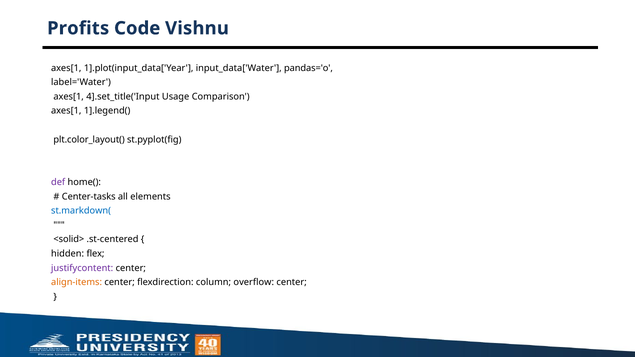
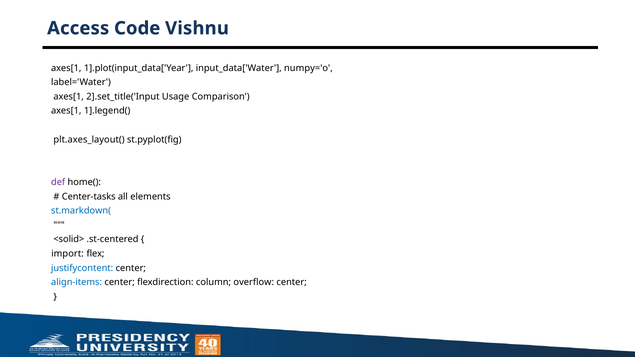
Profits: Profits -> Access
pandas='o: pandas='o -> numpy='o
4].set_title('Input: 4].set_title('Input -> 2].set_title('Input
plt.color_layout(: plt.color_layout( -> plt.axes_layout(
hidden: hidden -> import
justifycontent colour: purple -> blue
align-items colour: orange -> blue
